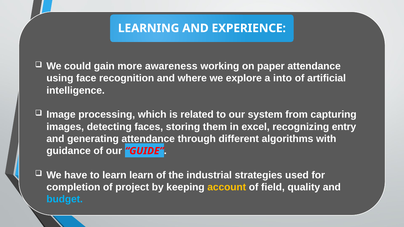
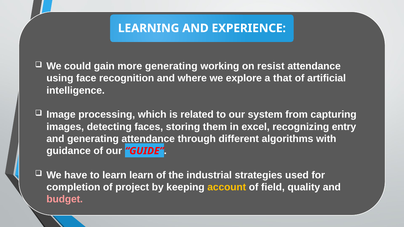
more awareness: awareness -> generating
paper: paper -> resist
into: into -> that
budget colour: light blue -> pink
